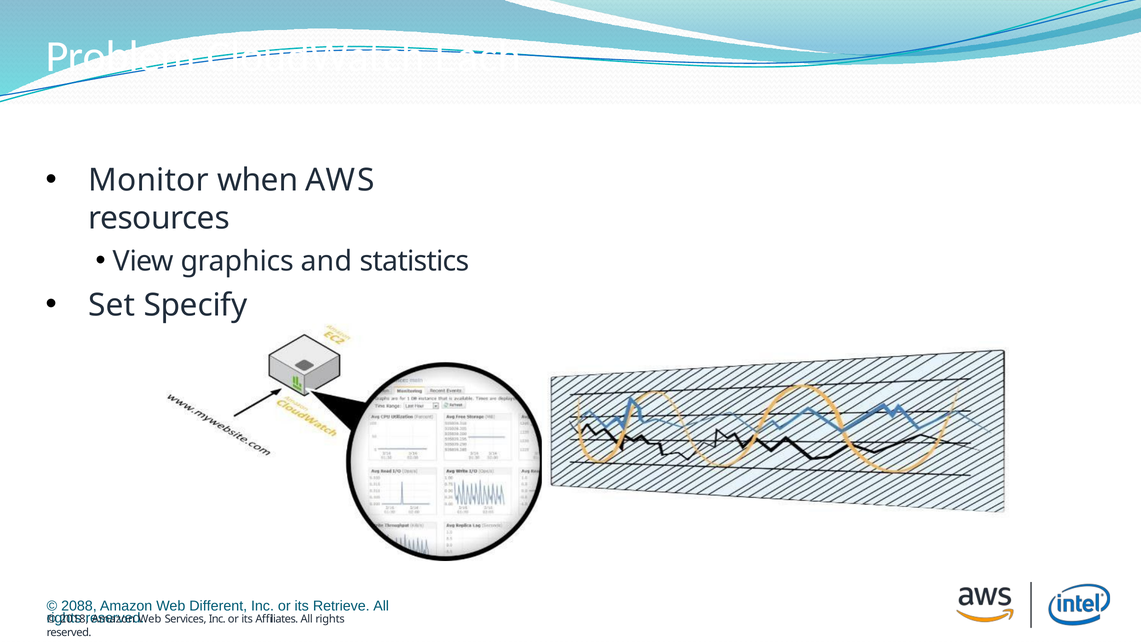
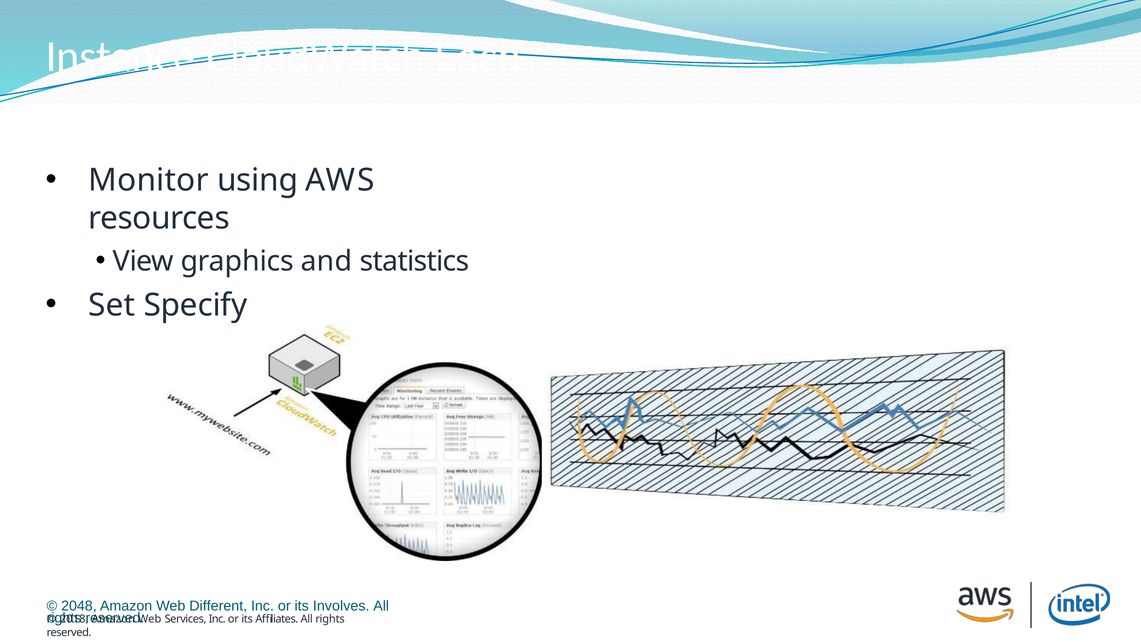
Problem: Problem -> Instance
when: when -> using
2088: 2088 -> 2048
Retrieve: Retrieve -> Involves
